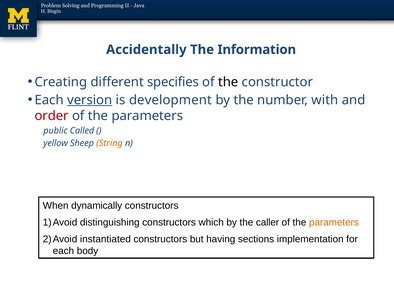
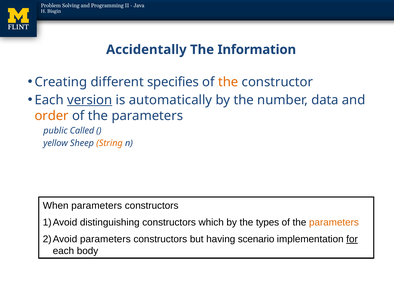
the at (228, 82) colour: black -> orange
development: development -> automatically
with: with -> data
order colour: red -> orange
When dynamically: dynamically -> parameters
caller: caller -> types
instantiated at (105, 240): instantiated -> parameters
sections: sections -> scenario
for underline: none -> present
